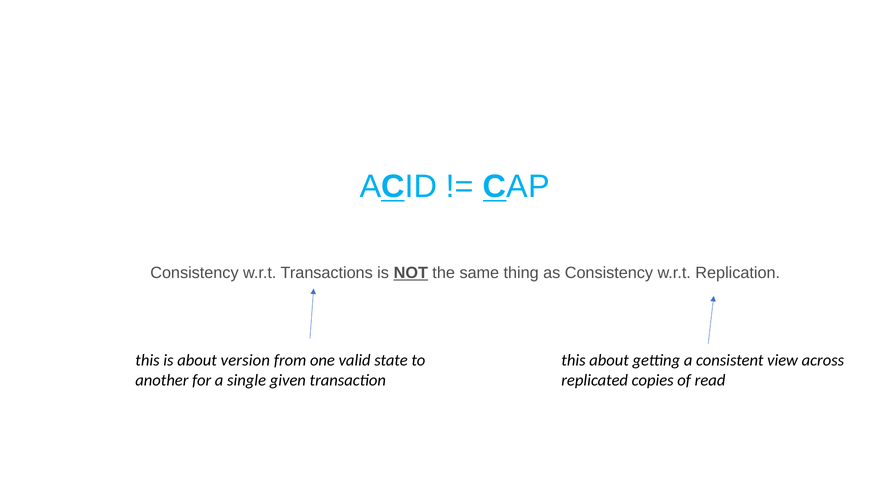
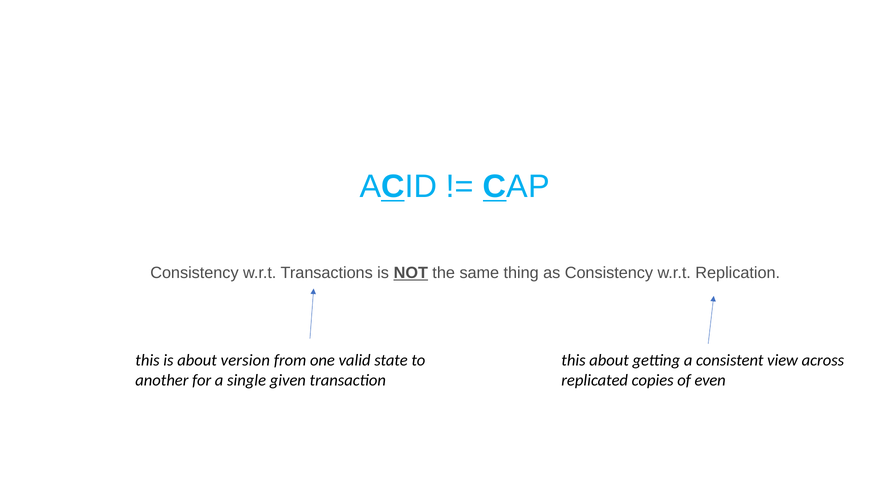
read: read -> even
